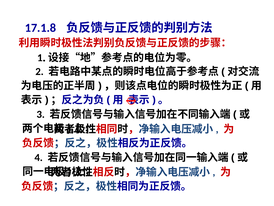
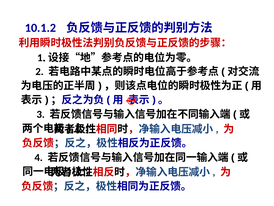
17.1.8: 17.1.8 -> 10.1.2
